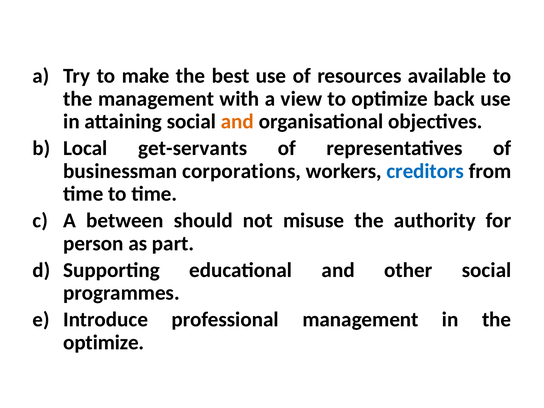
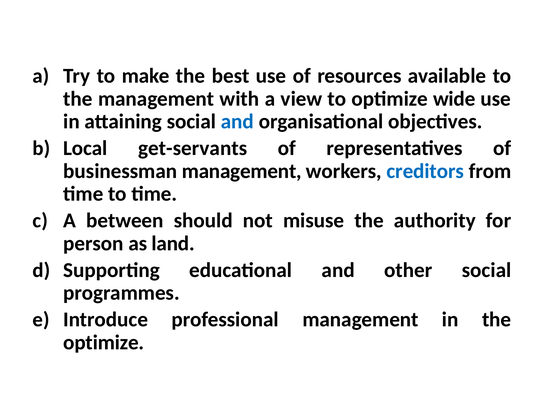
back: back -> wide
and at (237, 122) colour: orange -> blue
businessman corporations: corporations -> management
part: part -> land
